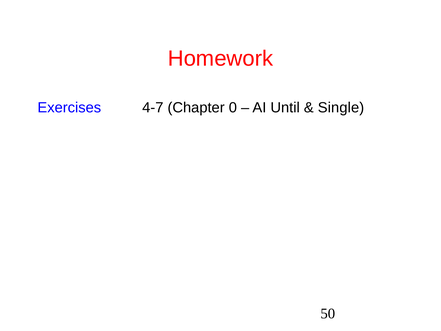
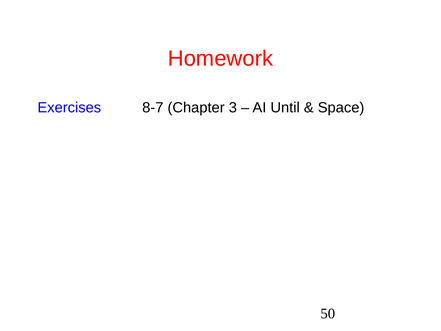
4-7: 4-7 -> 8-7
0: 0 -> 3
Single: Single -> Space
